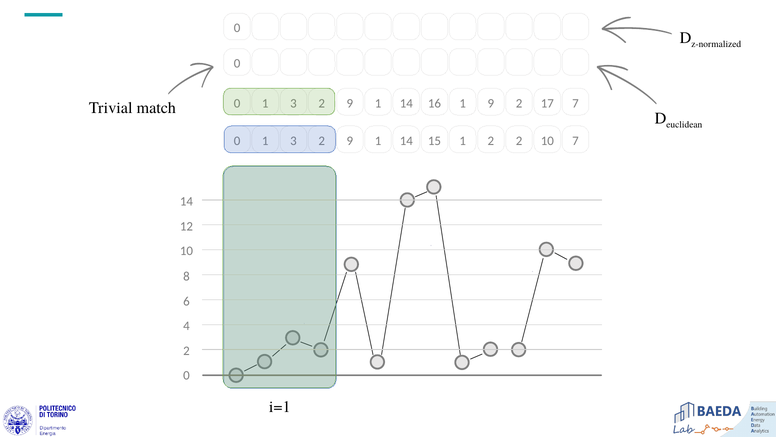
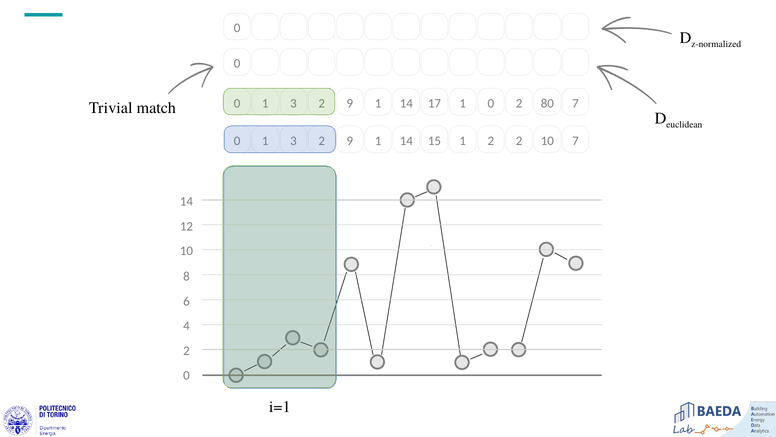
16: 16 -> 17
1 9: 9 -> 0
17: 17 -> 80
